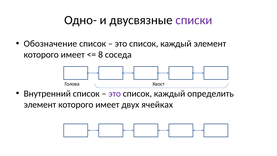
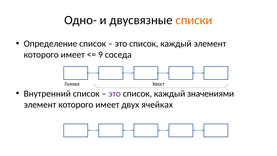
списки colour: purple -> orange
Обозначение: Обозначение -> Определение
8: 8 -> 9
определить: определить -> значениями
